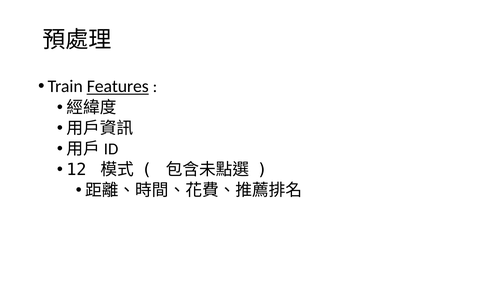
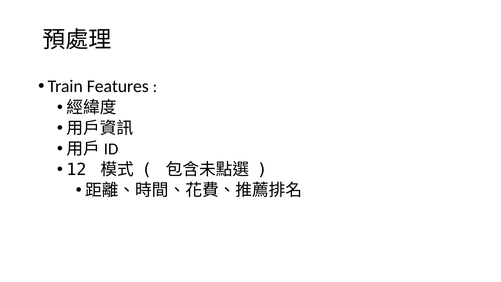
Features underline: present -> none
